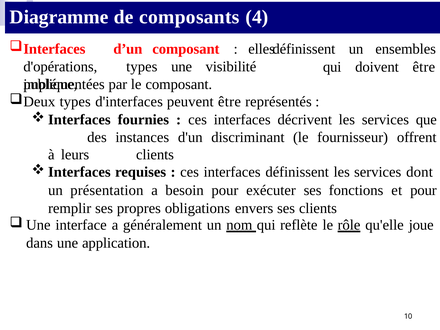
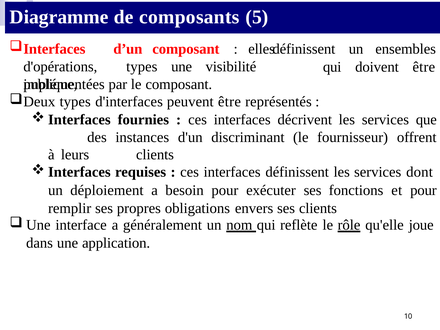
4: 4 -> 5
présentation: présentation -> déploiement
